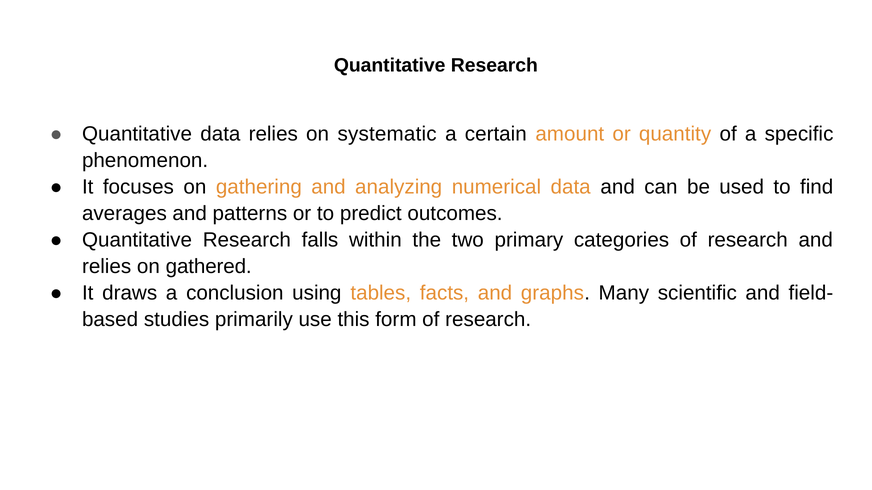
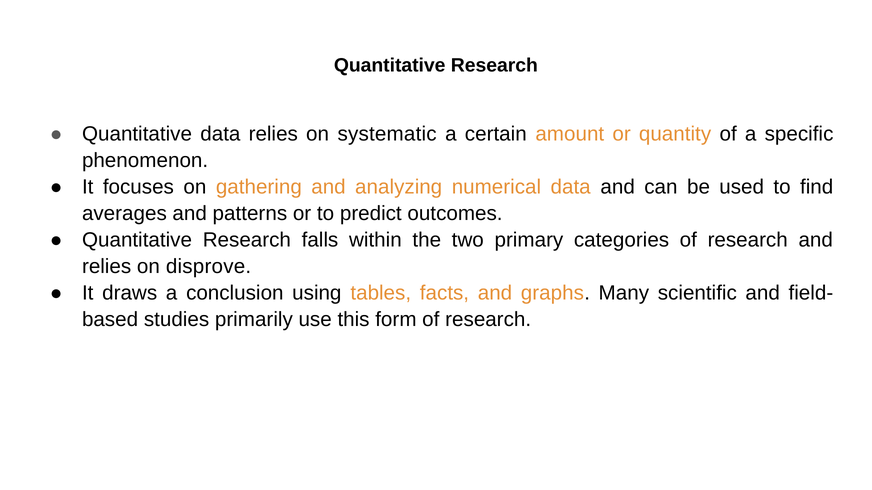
gathered: gathered -> disprove
